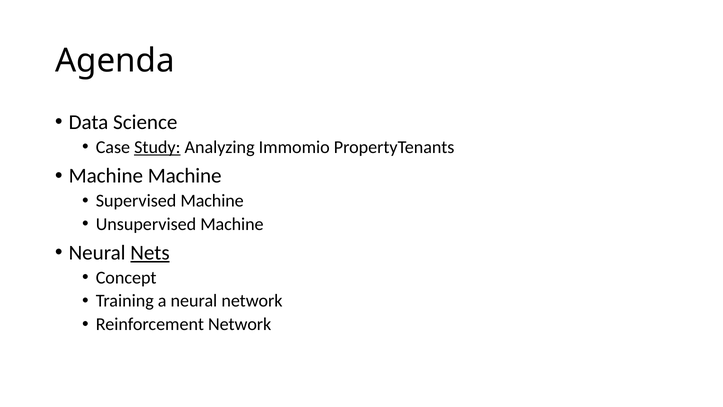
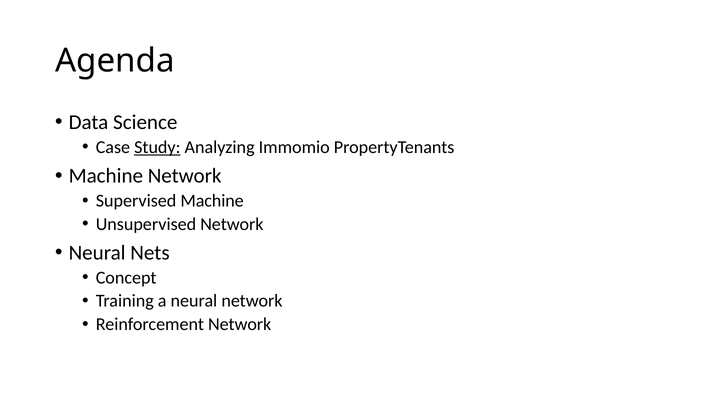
Machine Machine: Machine -> Network
Unsupervised Machine: Machine -> Network
Nets underline: present -> none
